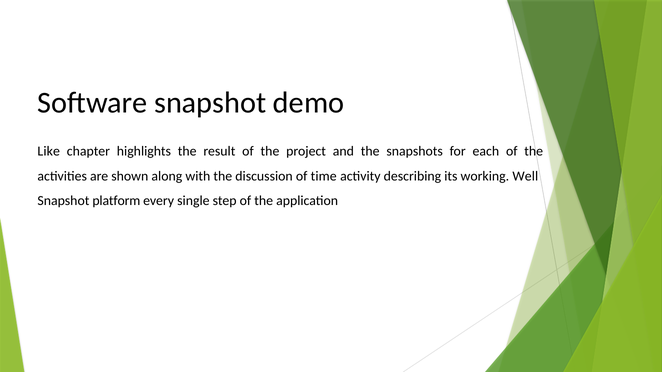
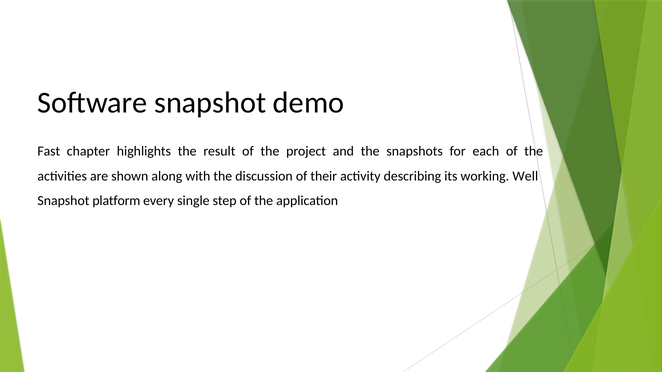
Like: Like -> Fast
time: time -> their
